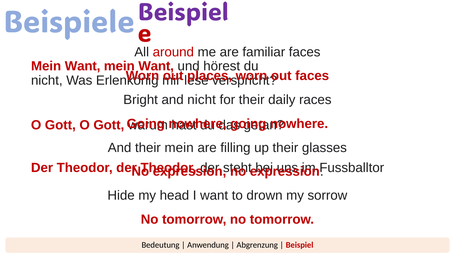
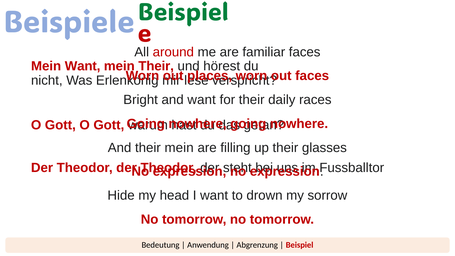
Beispiel at (183, 12) colour: purple -> green
Want at (156, 66): Want -> Their
and nicht: nicht -> want
